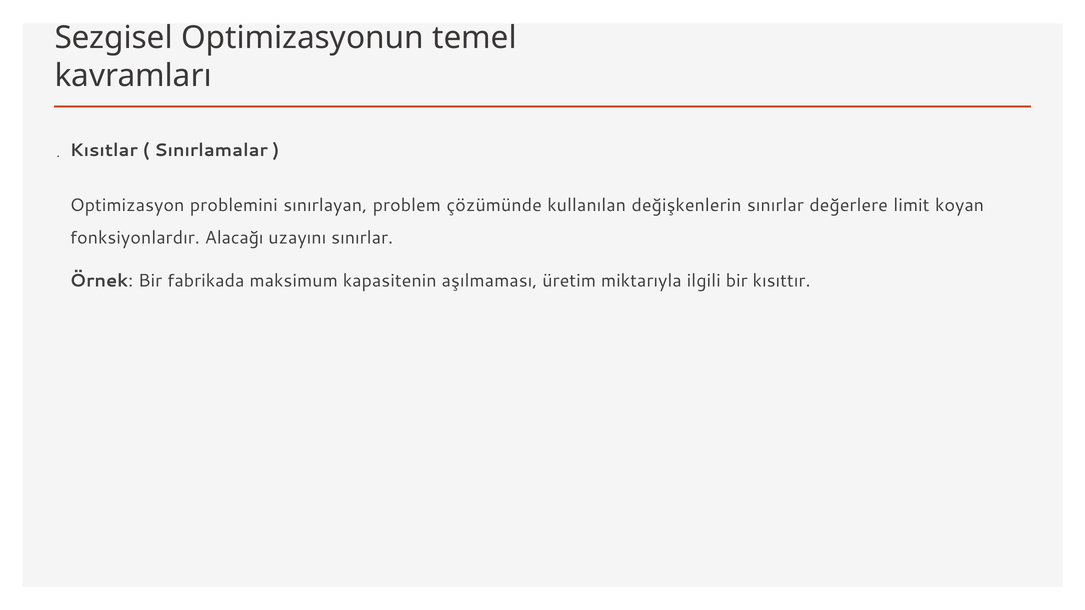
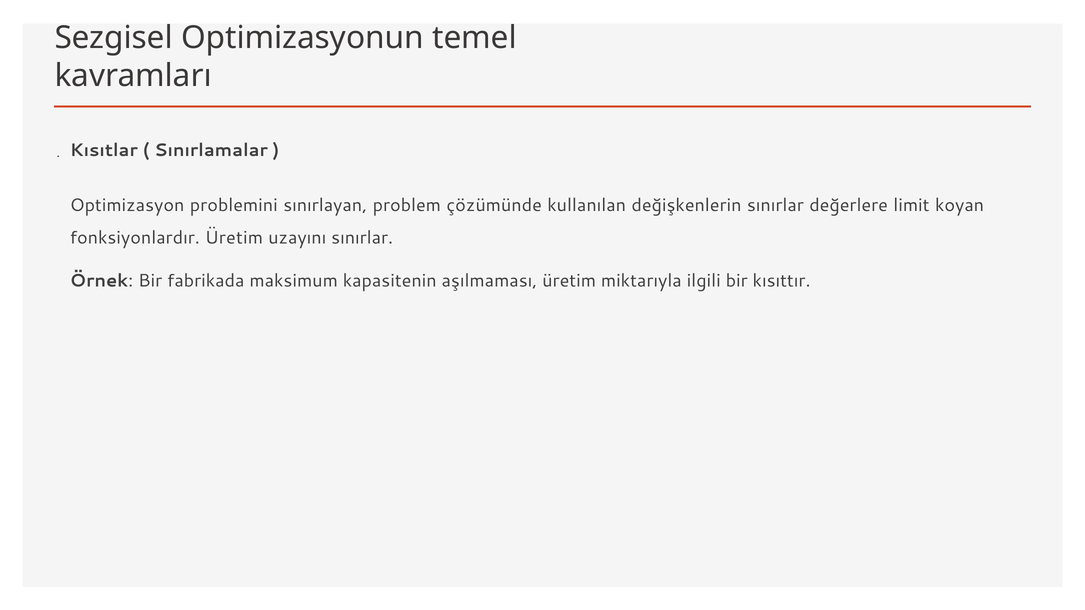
fonksiyonlardır Alacağı: Alacağı -> Üretim
